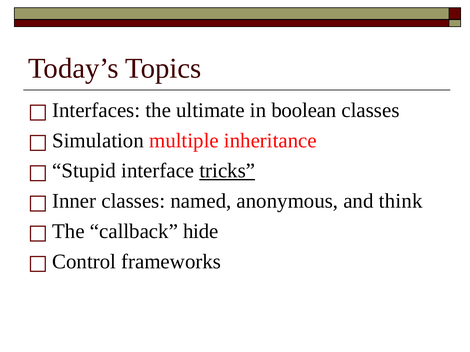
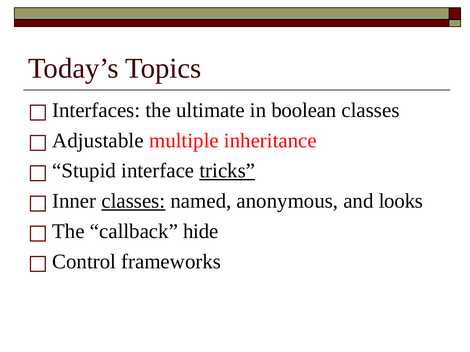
Simulation: Simulation -> Adjustable
classes at (133, 201) underline: none -> present
think: think -> looks
